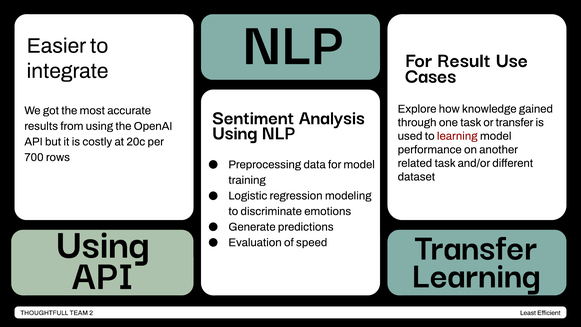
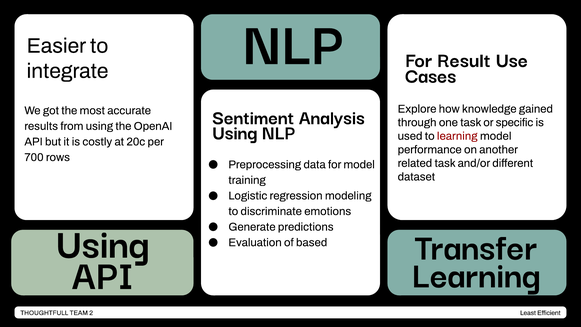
or transfer: transfer -> specific
speed: speed -> based
